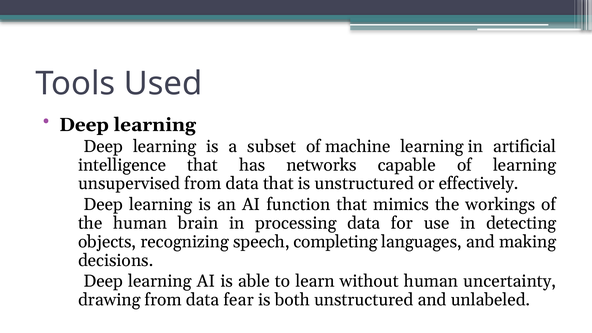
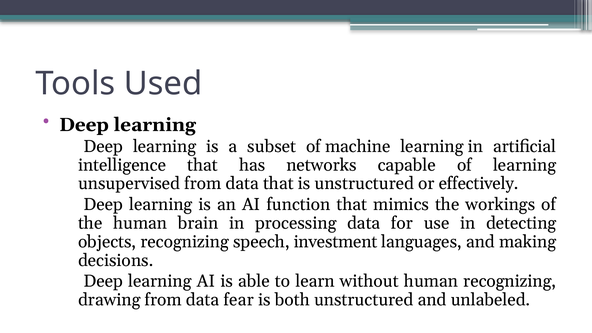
completing: completing -> investment
human uncertainty: uncertainty -> recognizing
